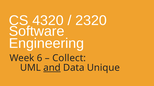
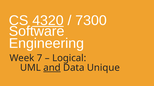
4320 underline: none -> present
2320: 2320 -> 7300
6: 6 -> 7
Collect: Collect -> Logical
